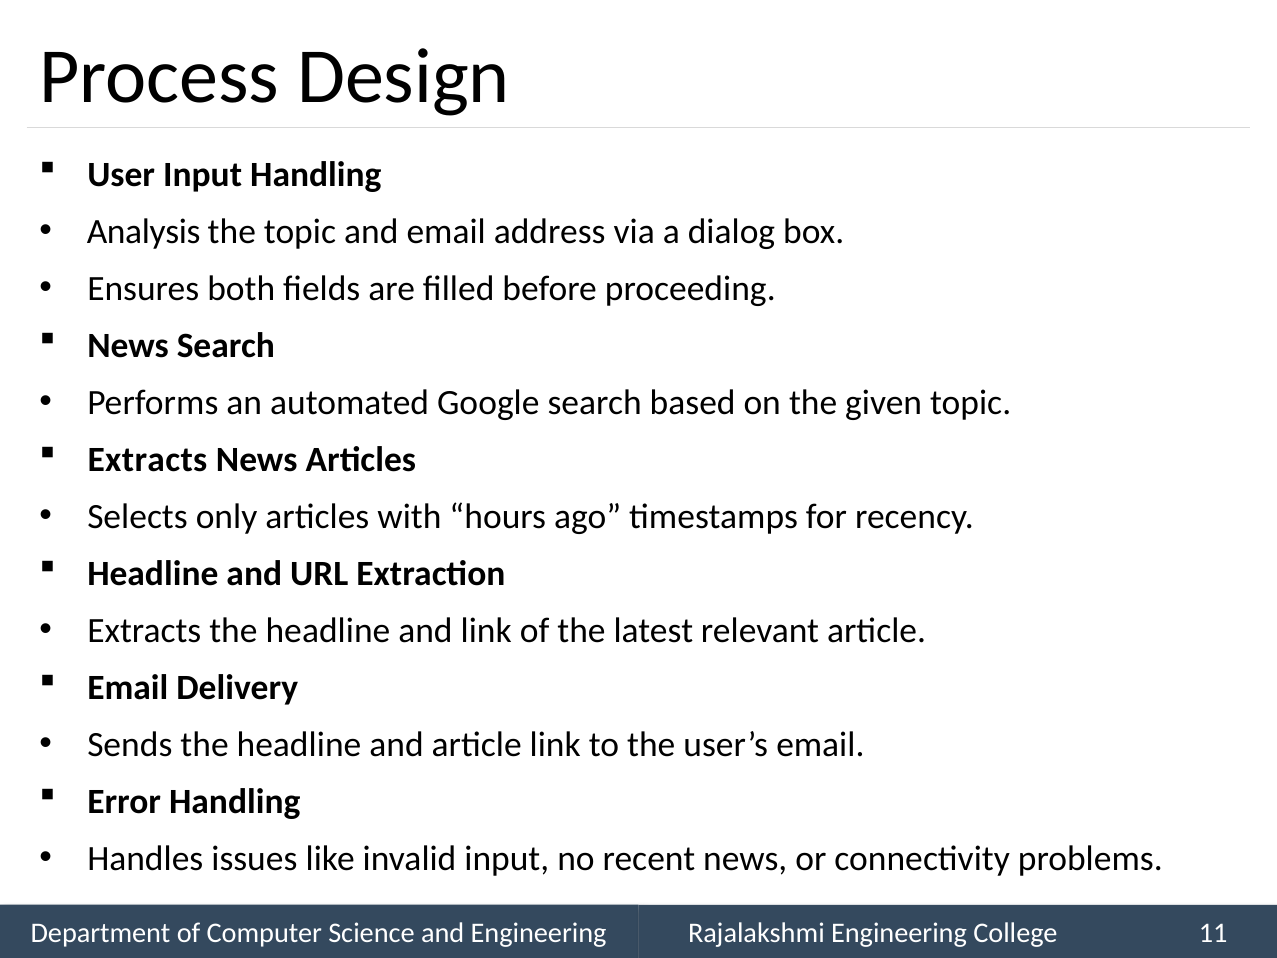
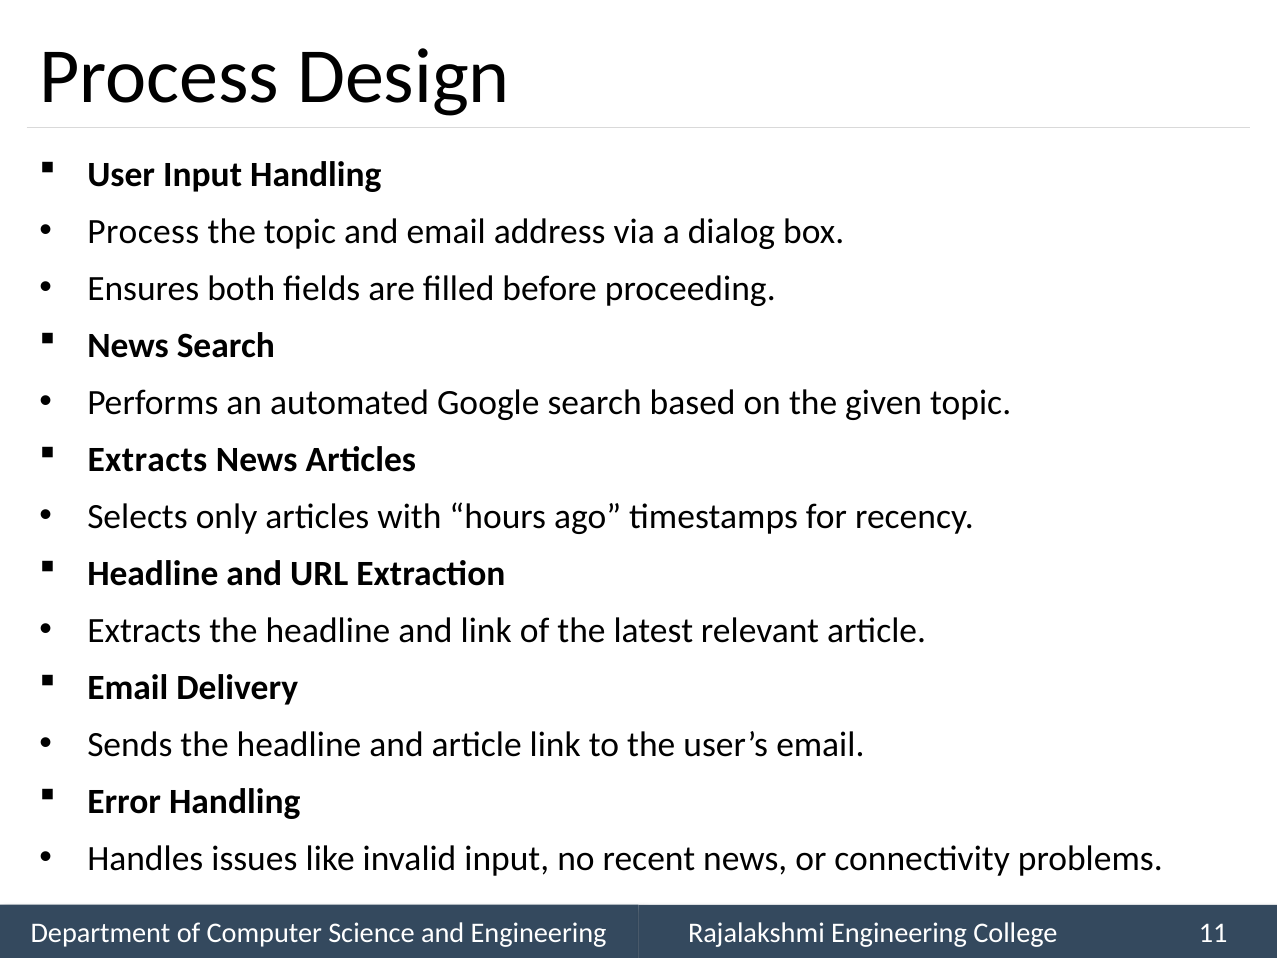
Analysis at (144, 231): Analysis -> Process
